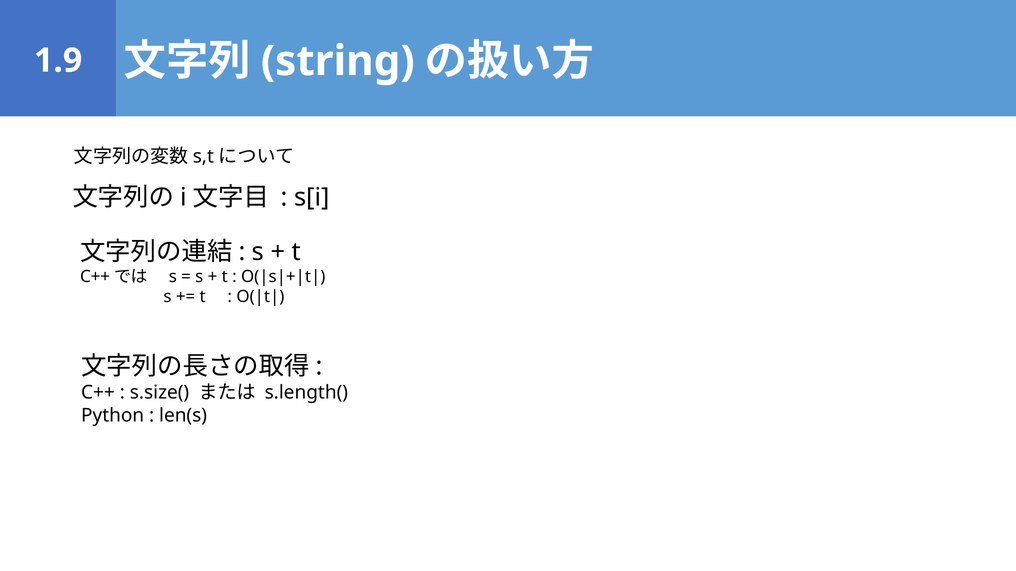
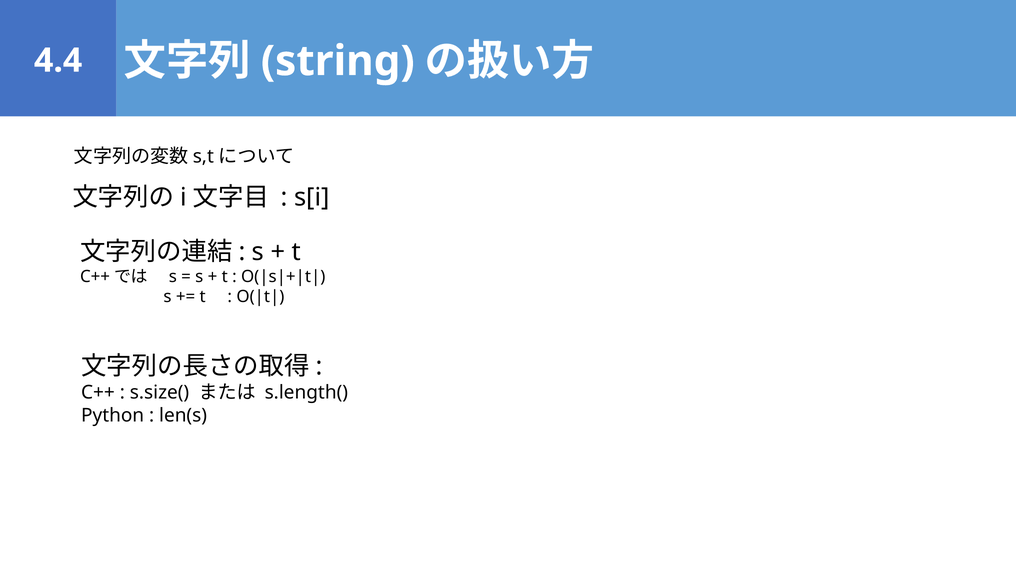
1.9: 1.9 -> 4.4
